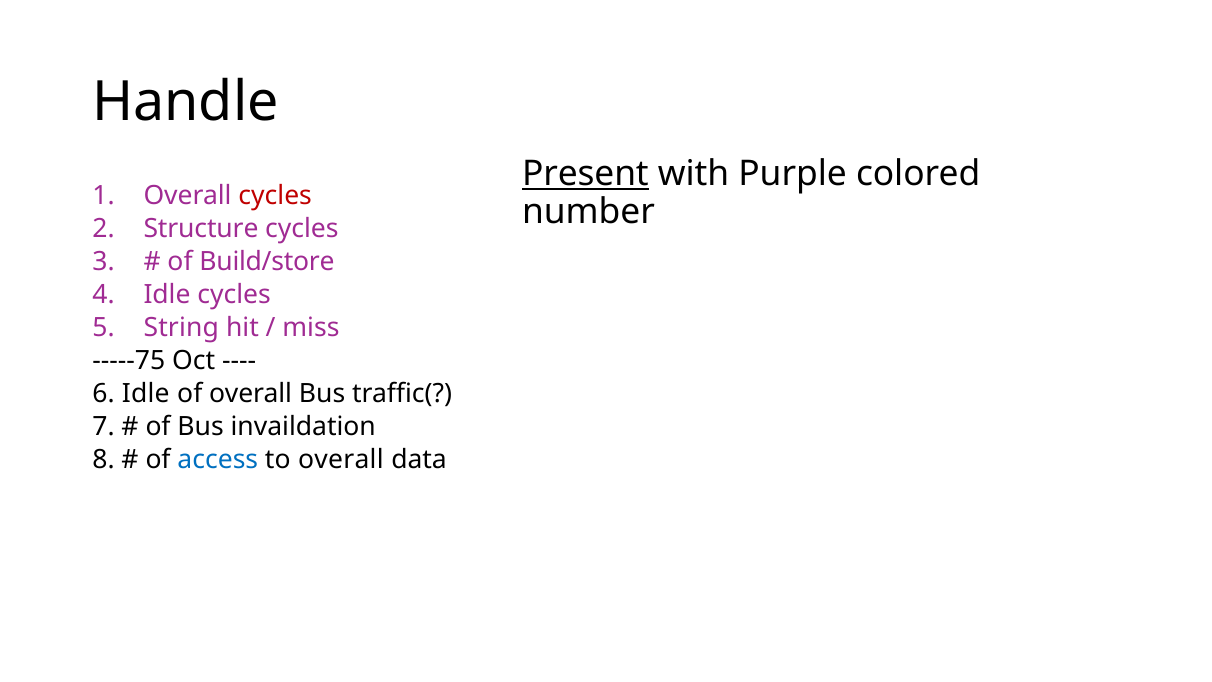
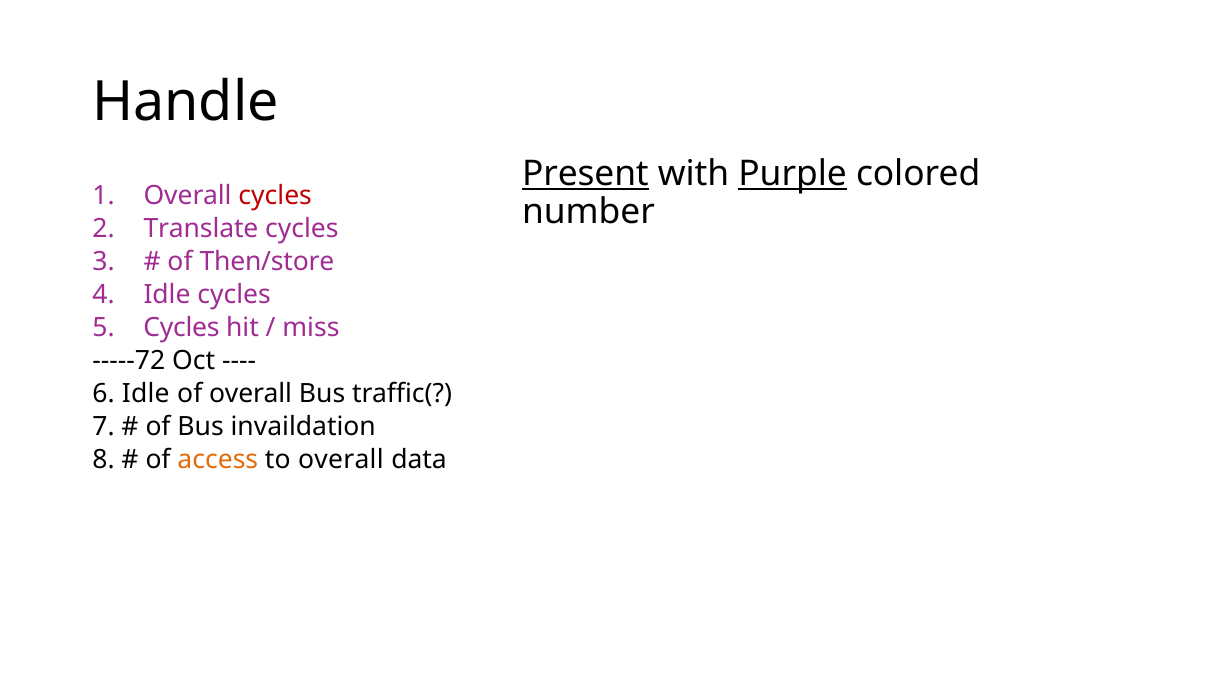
Purple underline: none -> present
Structure: Structure -> Translate
Build/store: Build/store -> Then/store
String at (181, 328): String -> Cycles
-----75: -----75 -> -----72
access colour: blue -> orange
